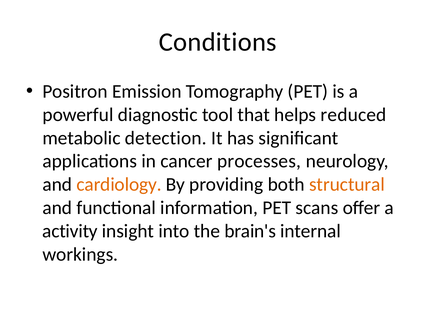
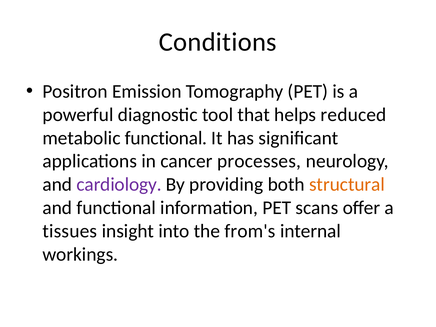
metabolic detection: detection -> functional
cardiology colour: orange -> purple
activity: activity -> tissues
brain's: brain's -> from's
